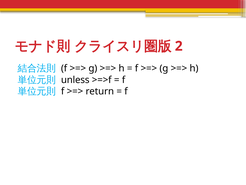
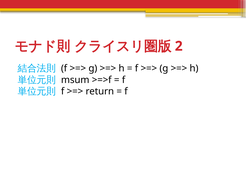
unless: unless -> msum
